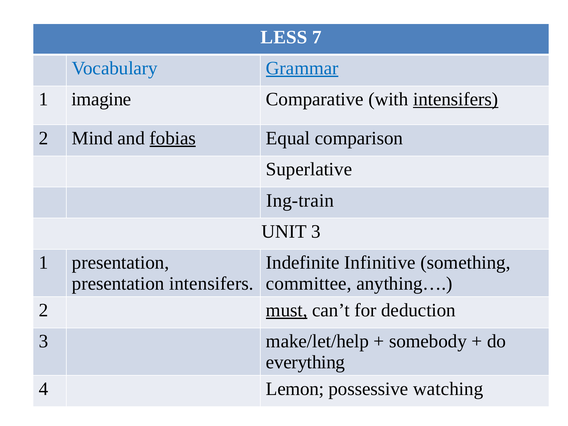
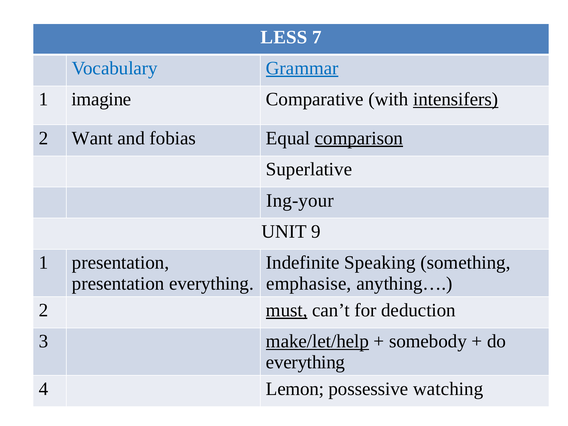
Mind: Mind -> Want
fobias underline: present -> none
comparison underline: none -> present
Ing-train: Ing-train -> Ing-your
UNIT 3: 3 -> 9
Infinitive: Infinitive -> Speaking
presentation intensifers: intensifers -> everything
committee: committee -> emphasise
make/let/help underline: none -> present
